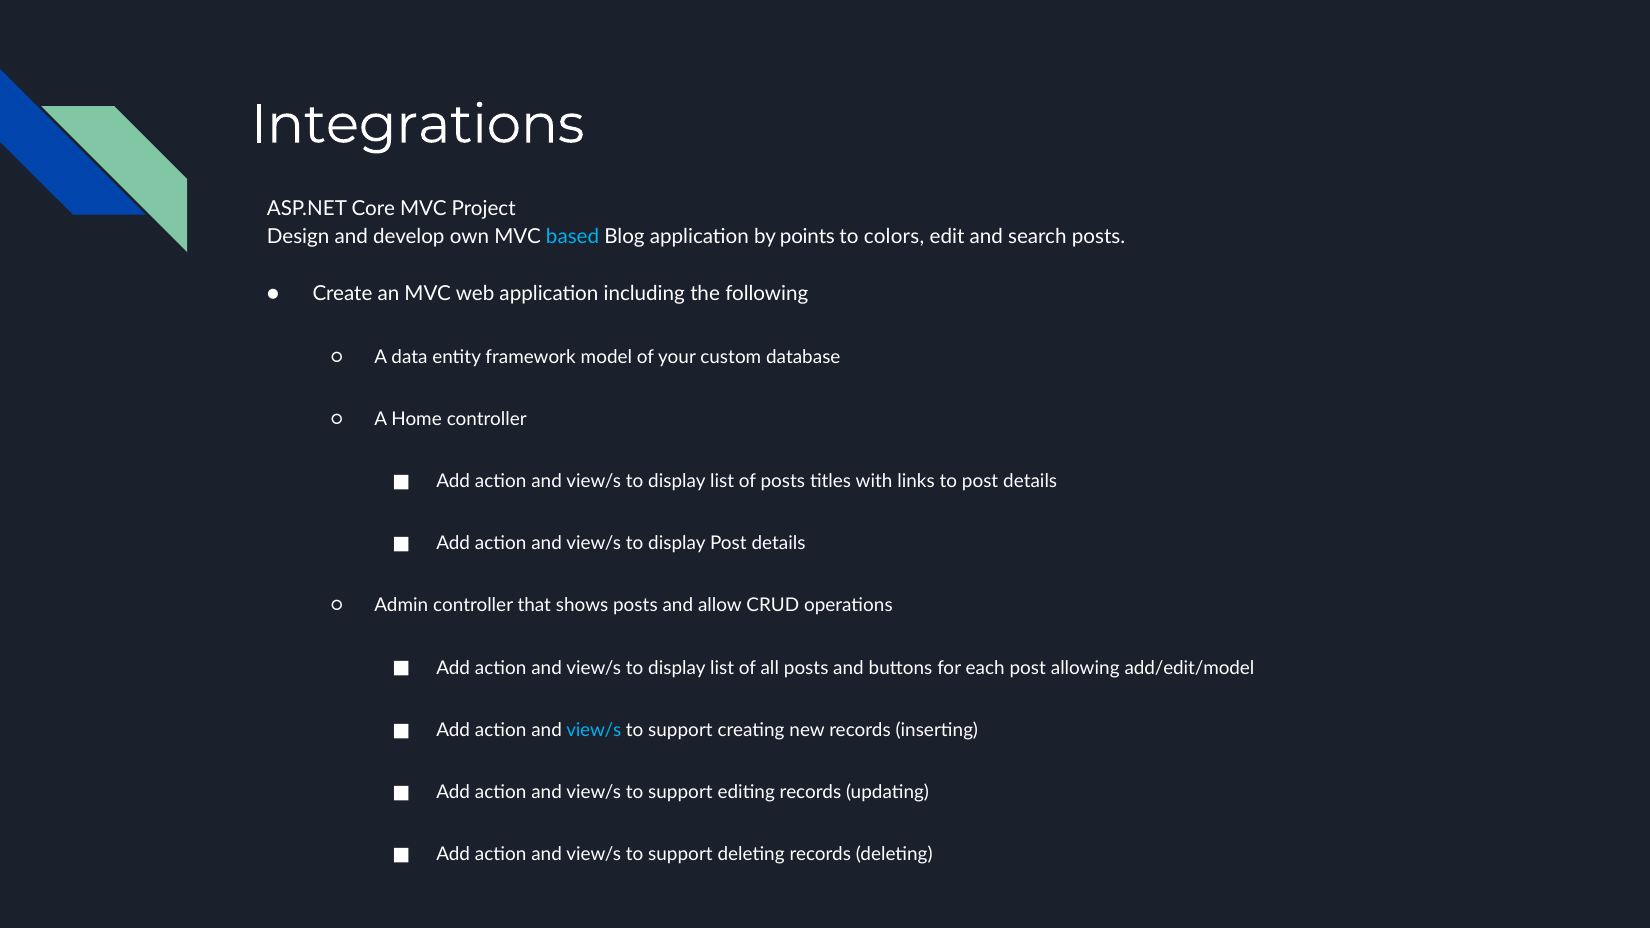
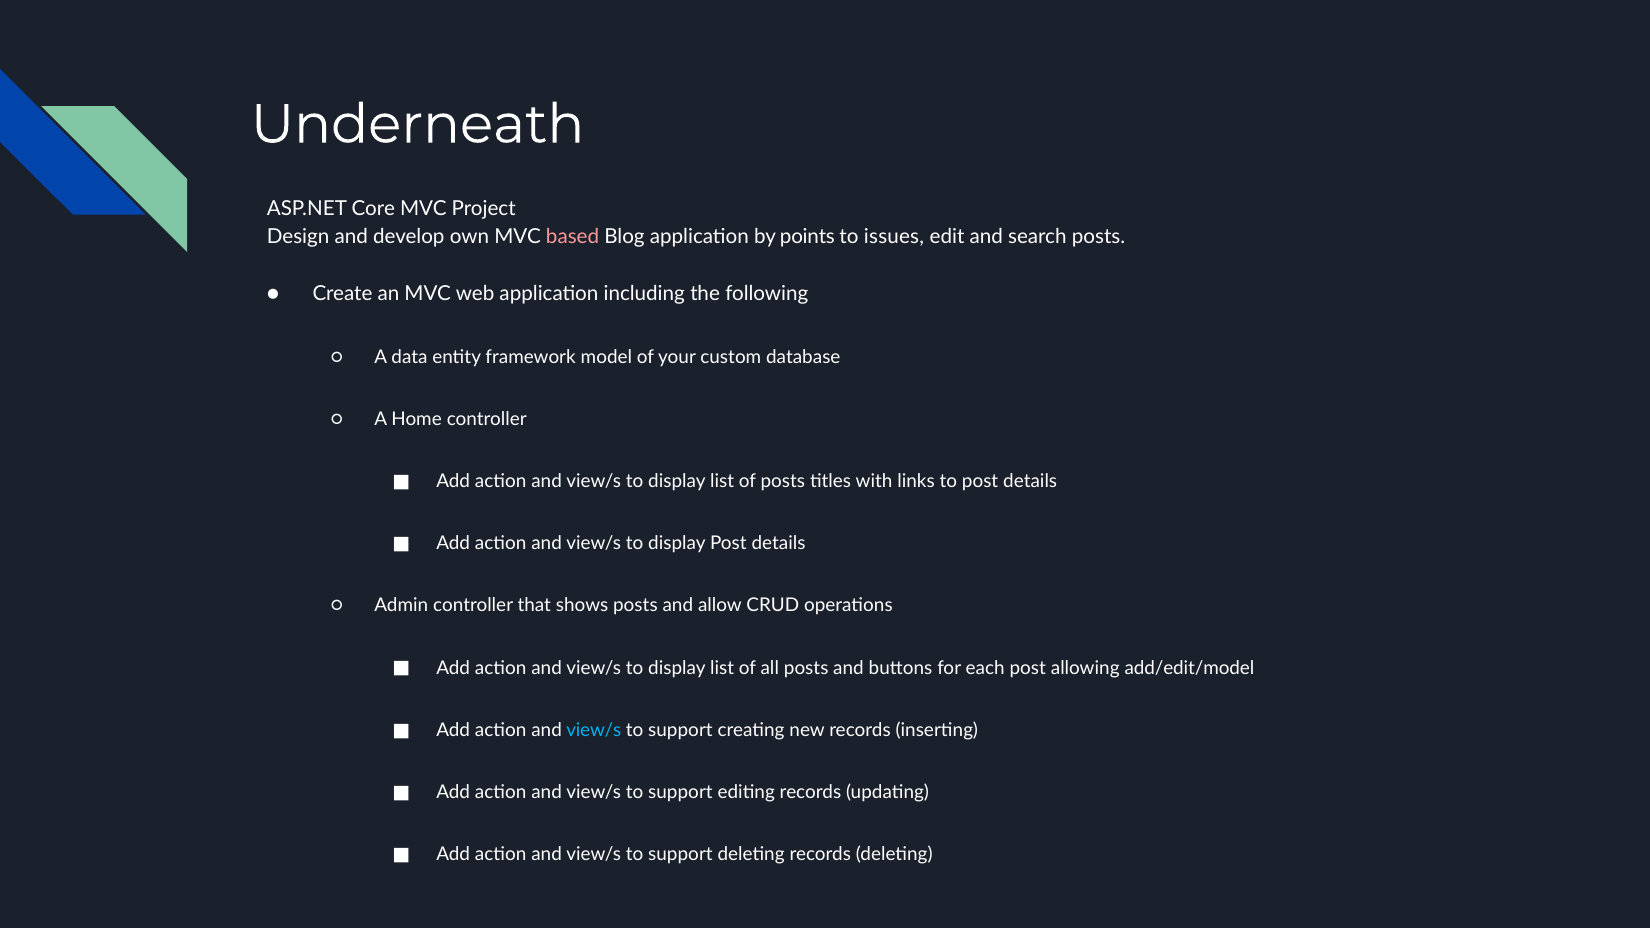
Integrations: Integrations -> Underneath
based colour: light blue -> pink
colors: colors -> issues
